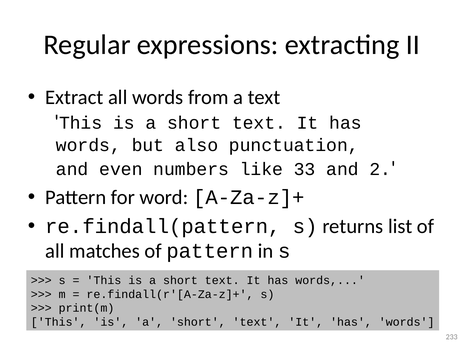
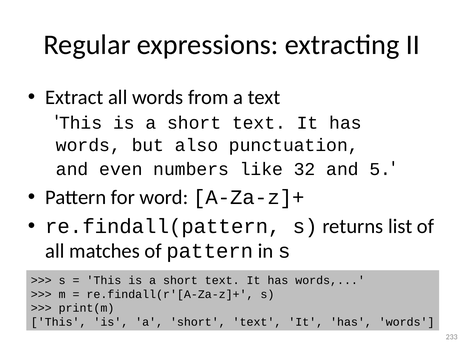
33: 33 -> 32
2: 2 -> 5
